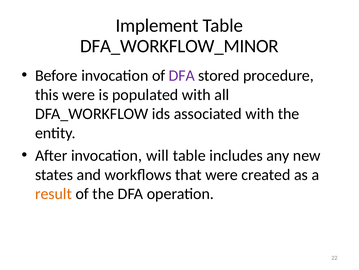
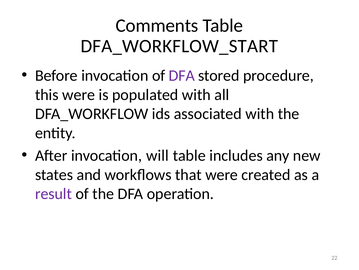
Implement: Implement -> Comments
DFA_WORKFLOW_MINOR: DFA_WORKFLOW_MINOR -> DFA_WORKFLOW_START
result colour: orange -> purple
